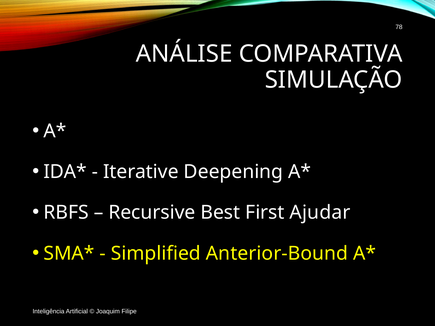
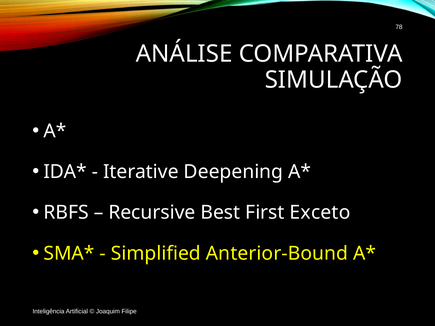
Ajudar: Ajudar -> Exceto
